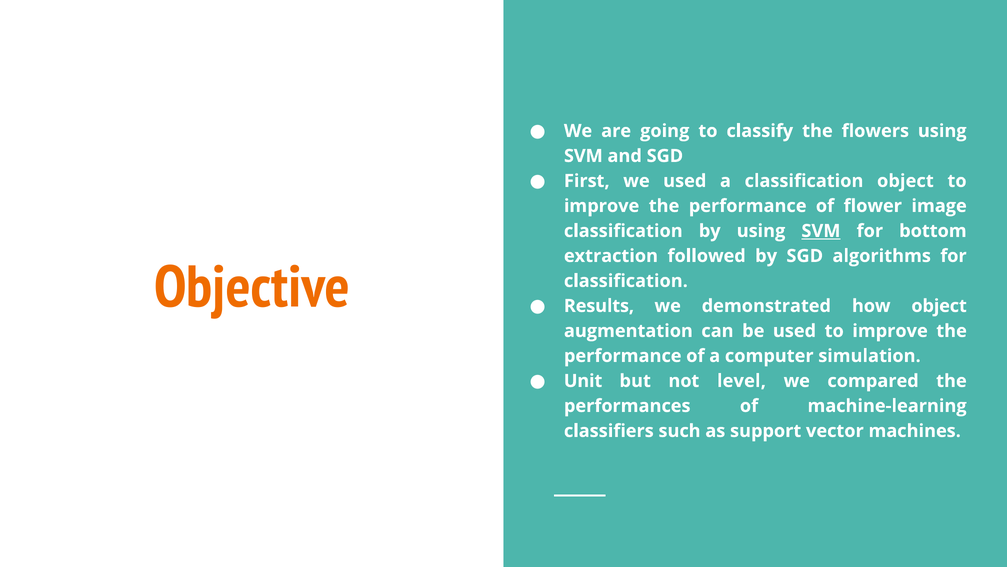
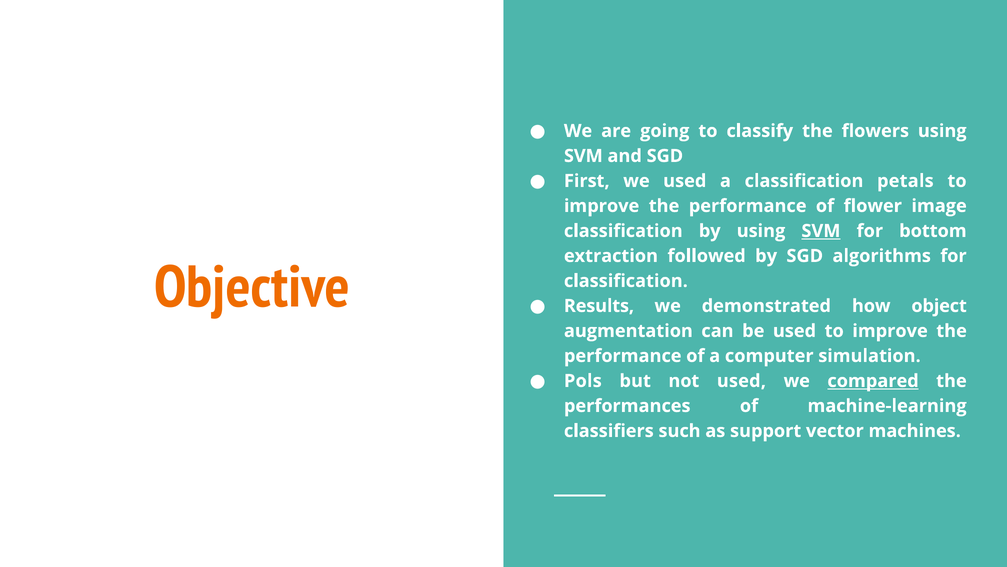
classification object: object -> petals
Unit: Unit -> Pols
not level: level -> used
compared underline: none -> present
